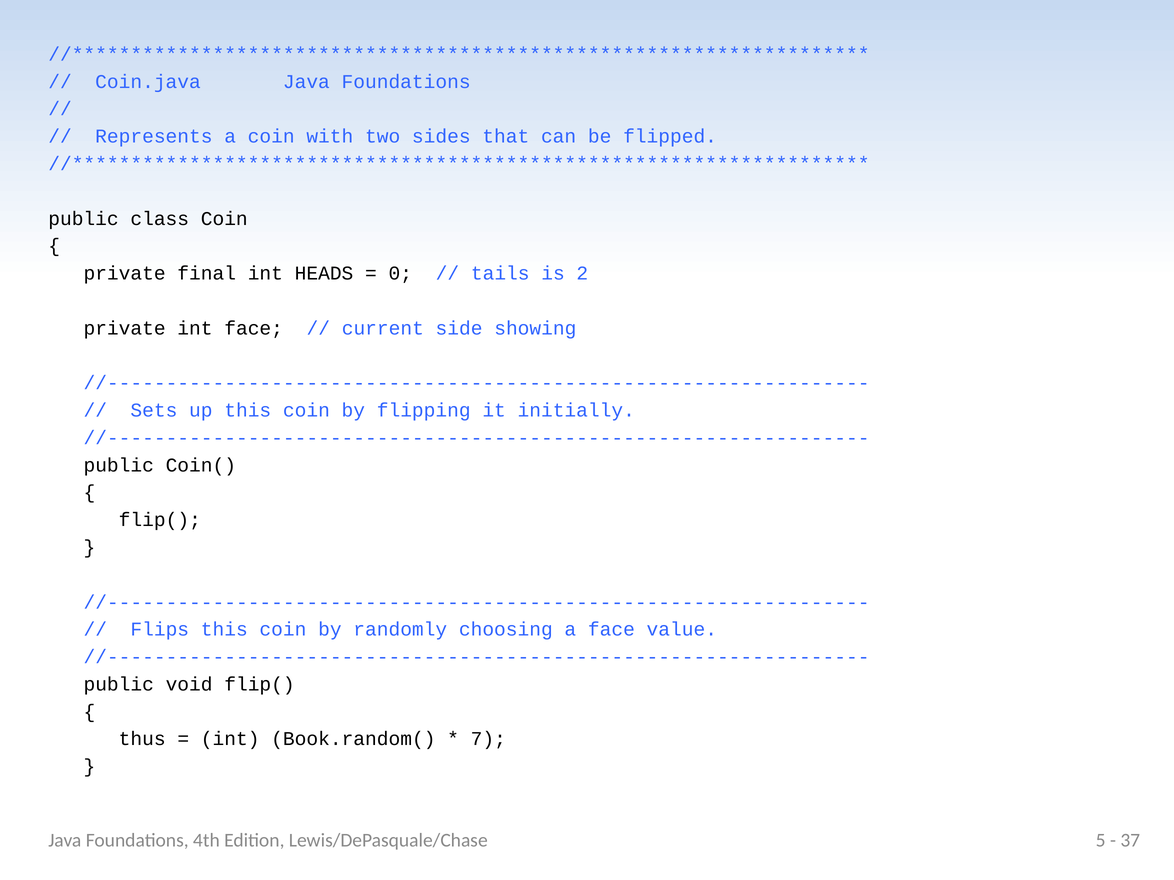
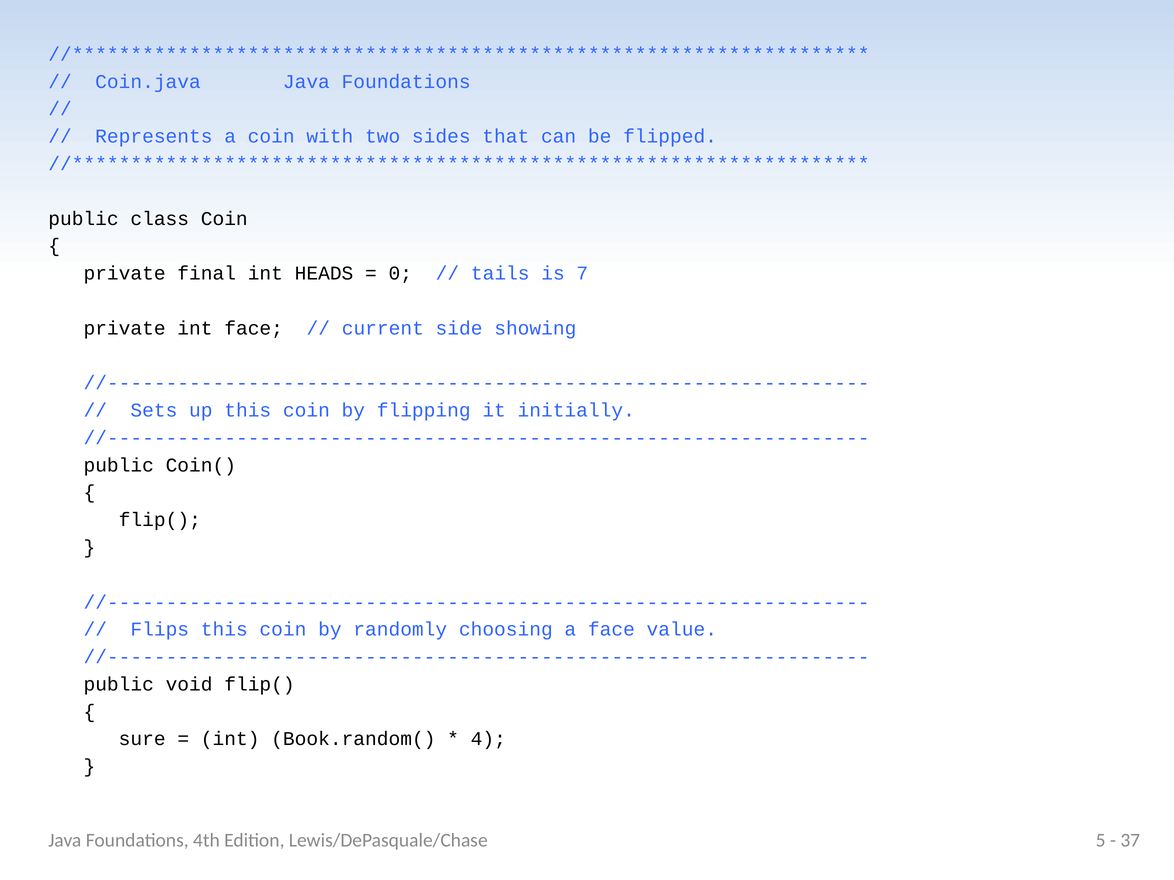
2: 2 -> 7
thus: thus -> sure
7: 7 -> 4
